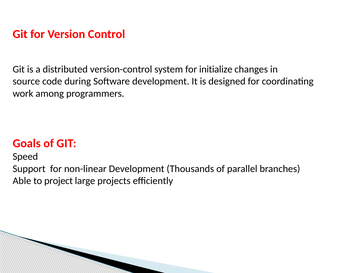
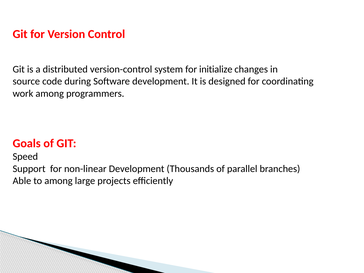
to project: project -> among
